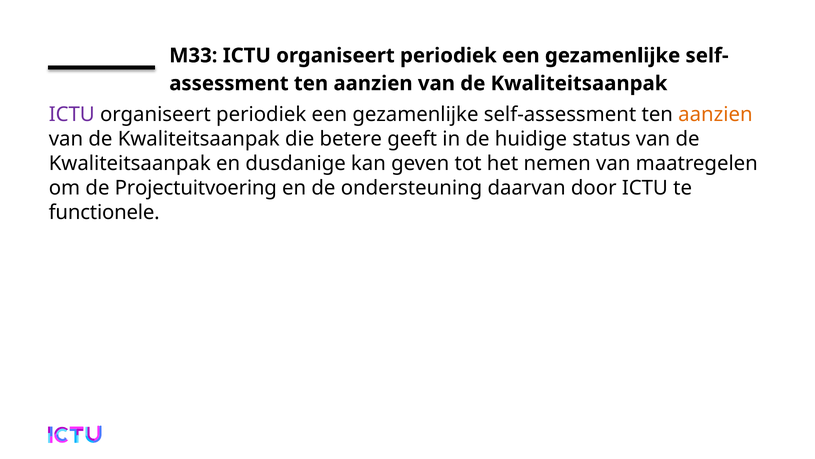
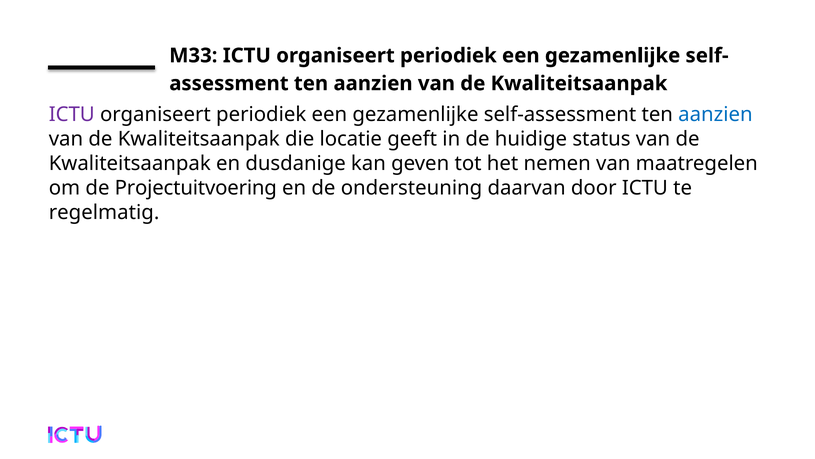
aanzien at (715, 114) colour: orange -> blue
betere: betere -> locatie
functionele: functionele -> regelmatig
